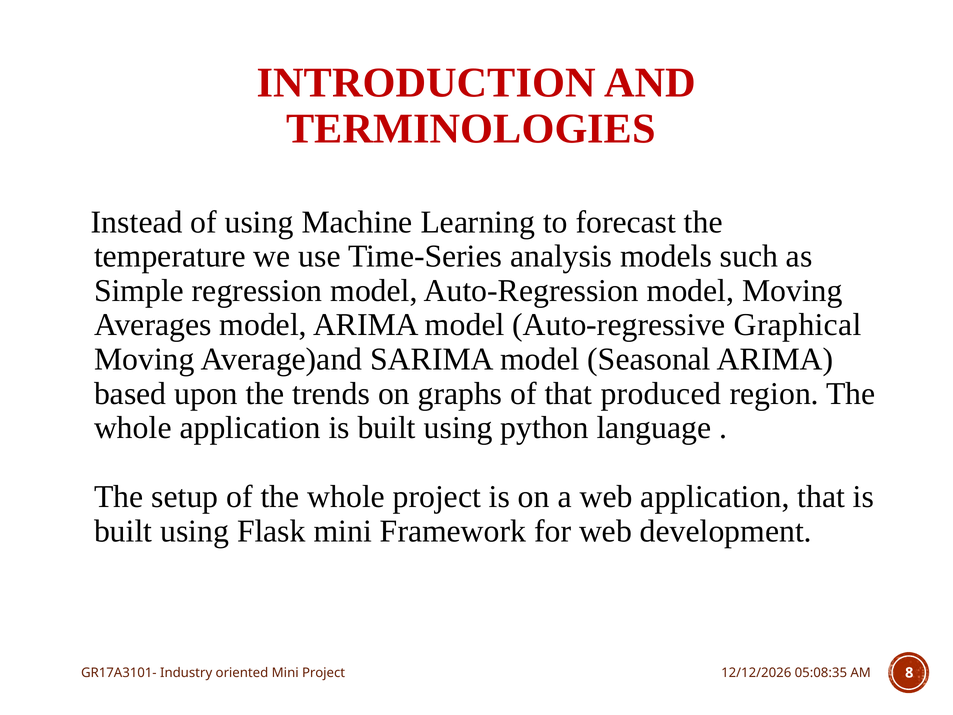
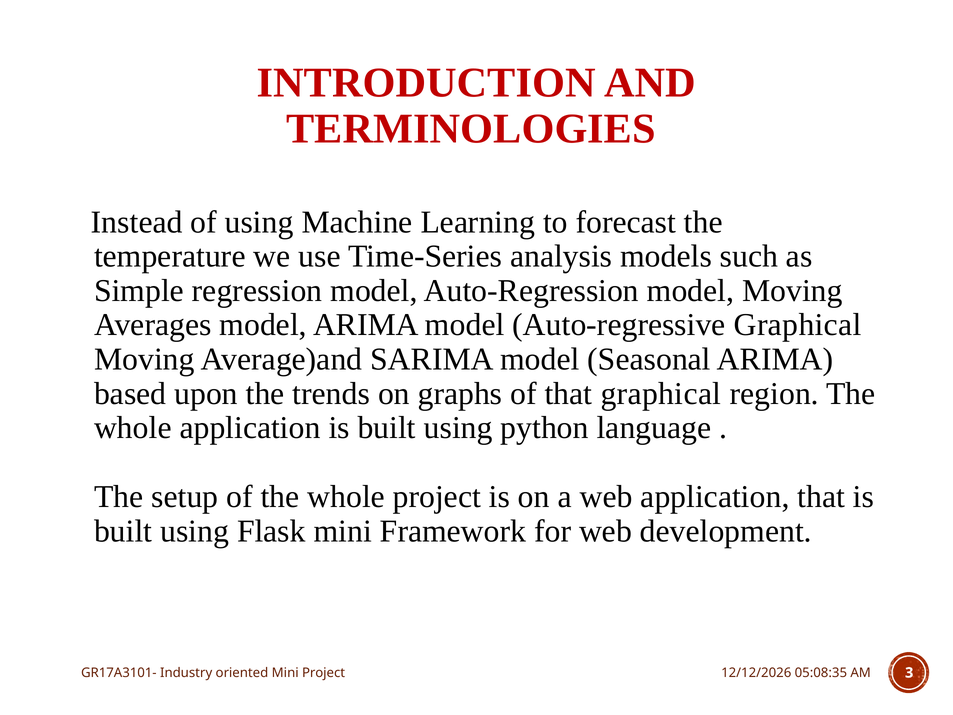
that produced: produced -> graphical
8: 8 -> 3
